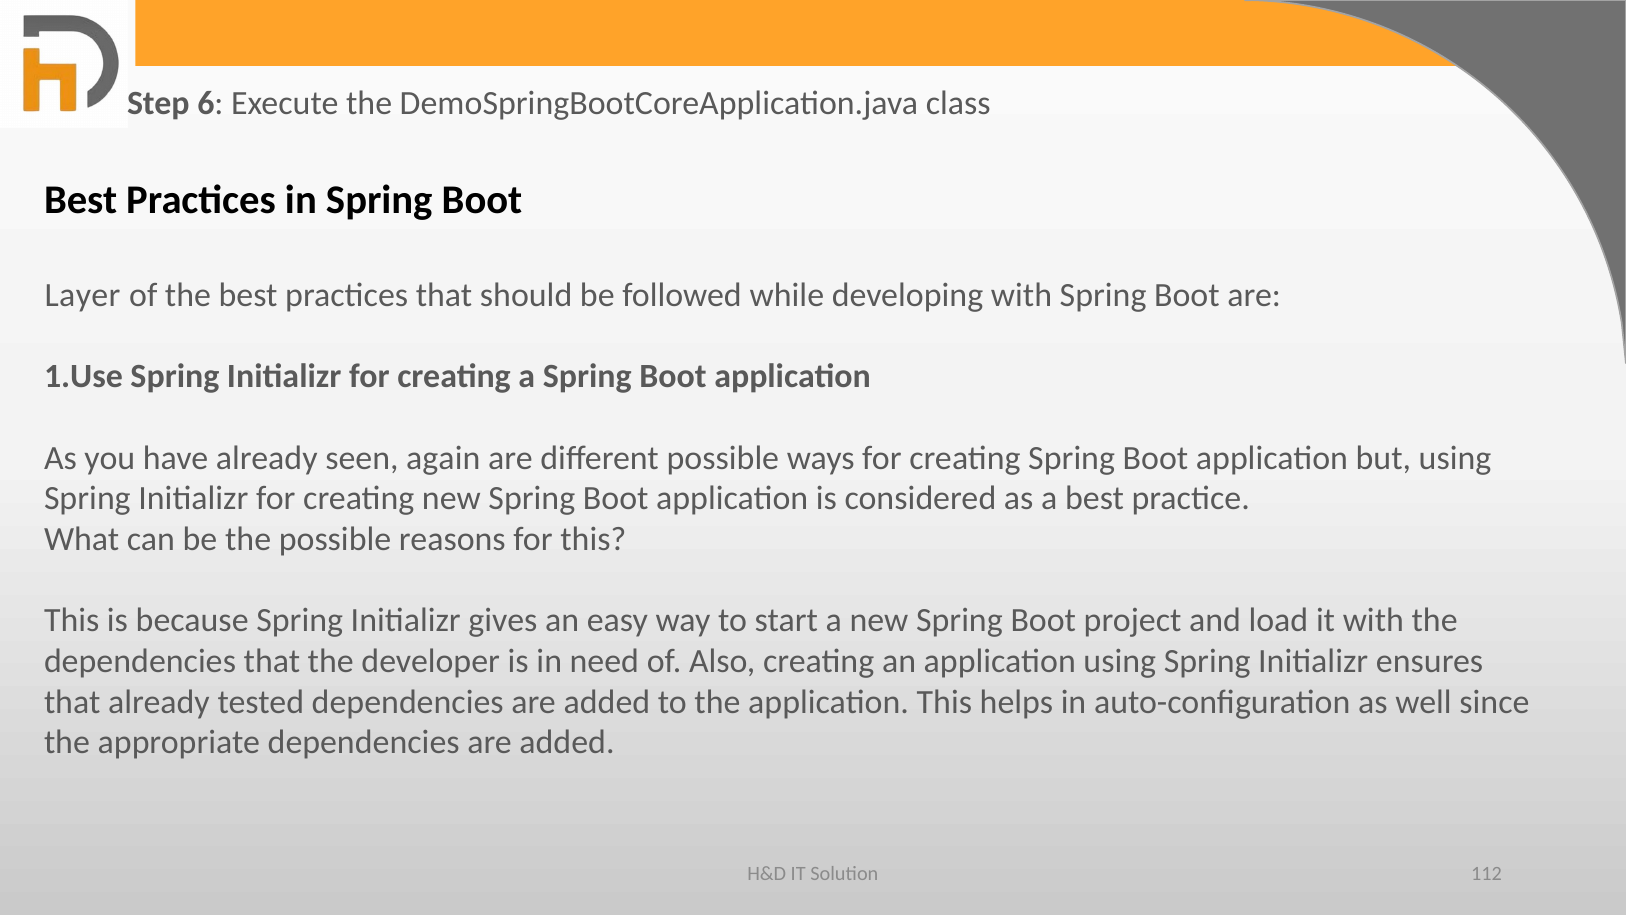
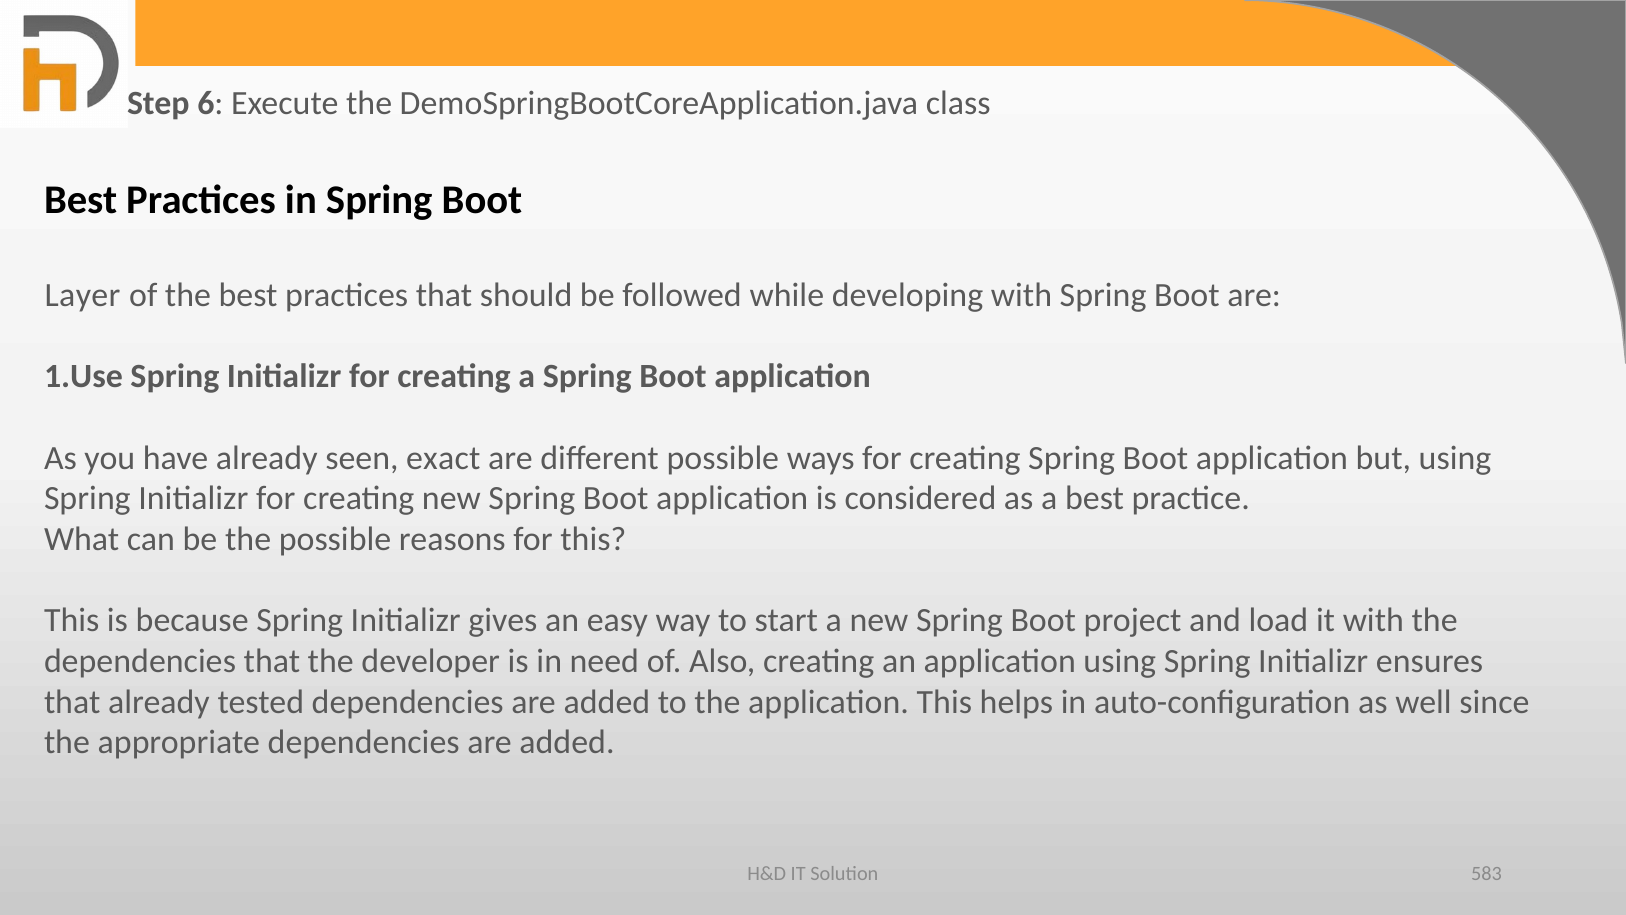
again: again -> exact
112: 112 -> 583
